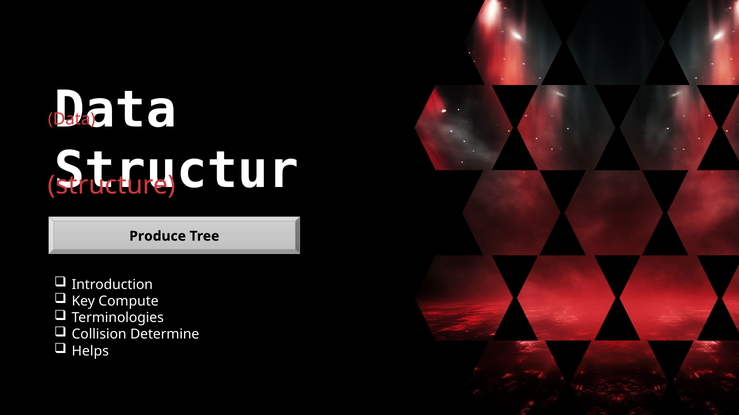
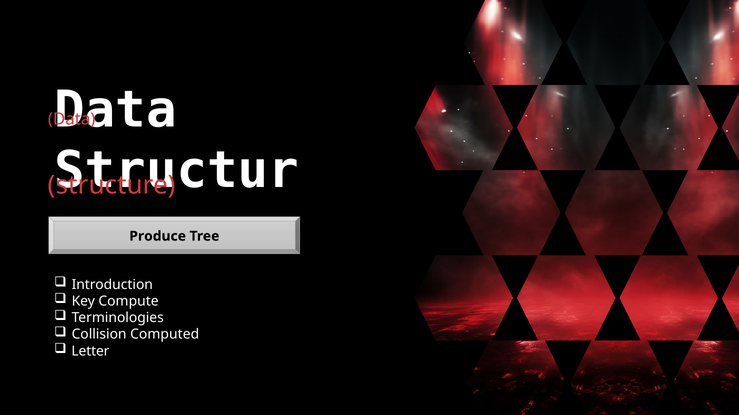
Determine: Determine -> Computed
Helps: Helps -> Letter
